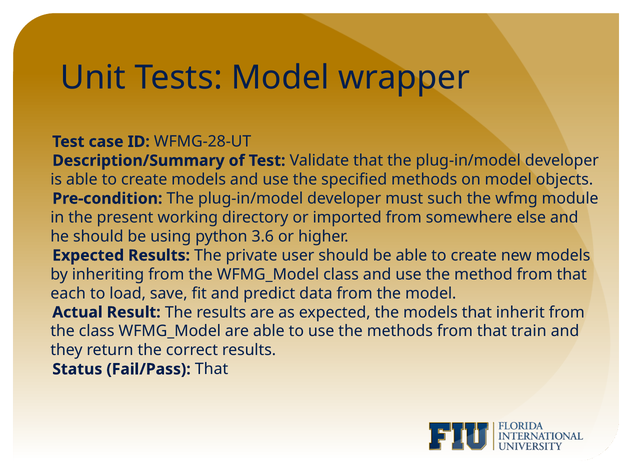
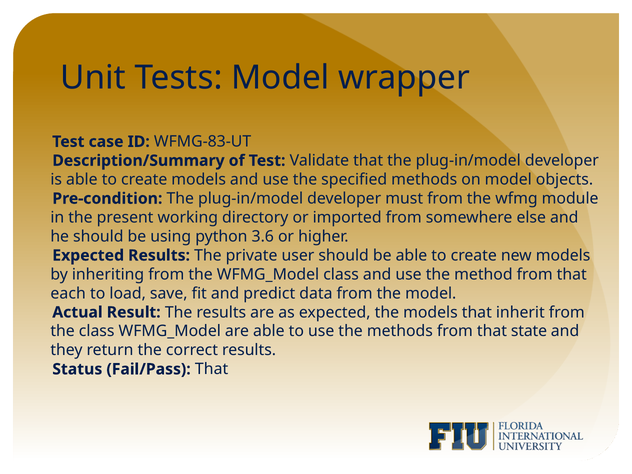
WFMG-28-UT: WFMG-28-UT -> WFMG-83-UT
must such: such -> from
train: train -> state
